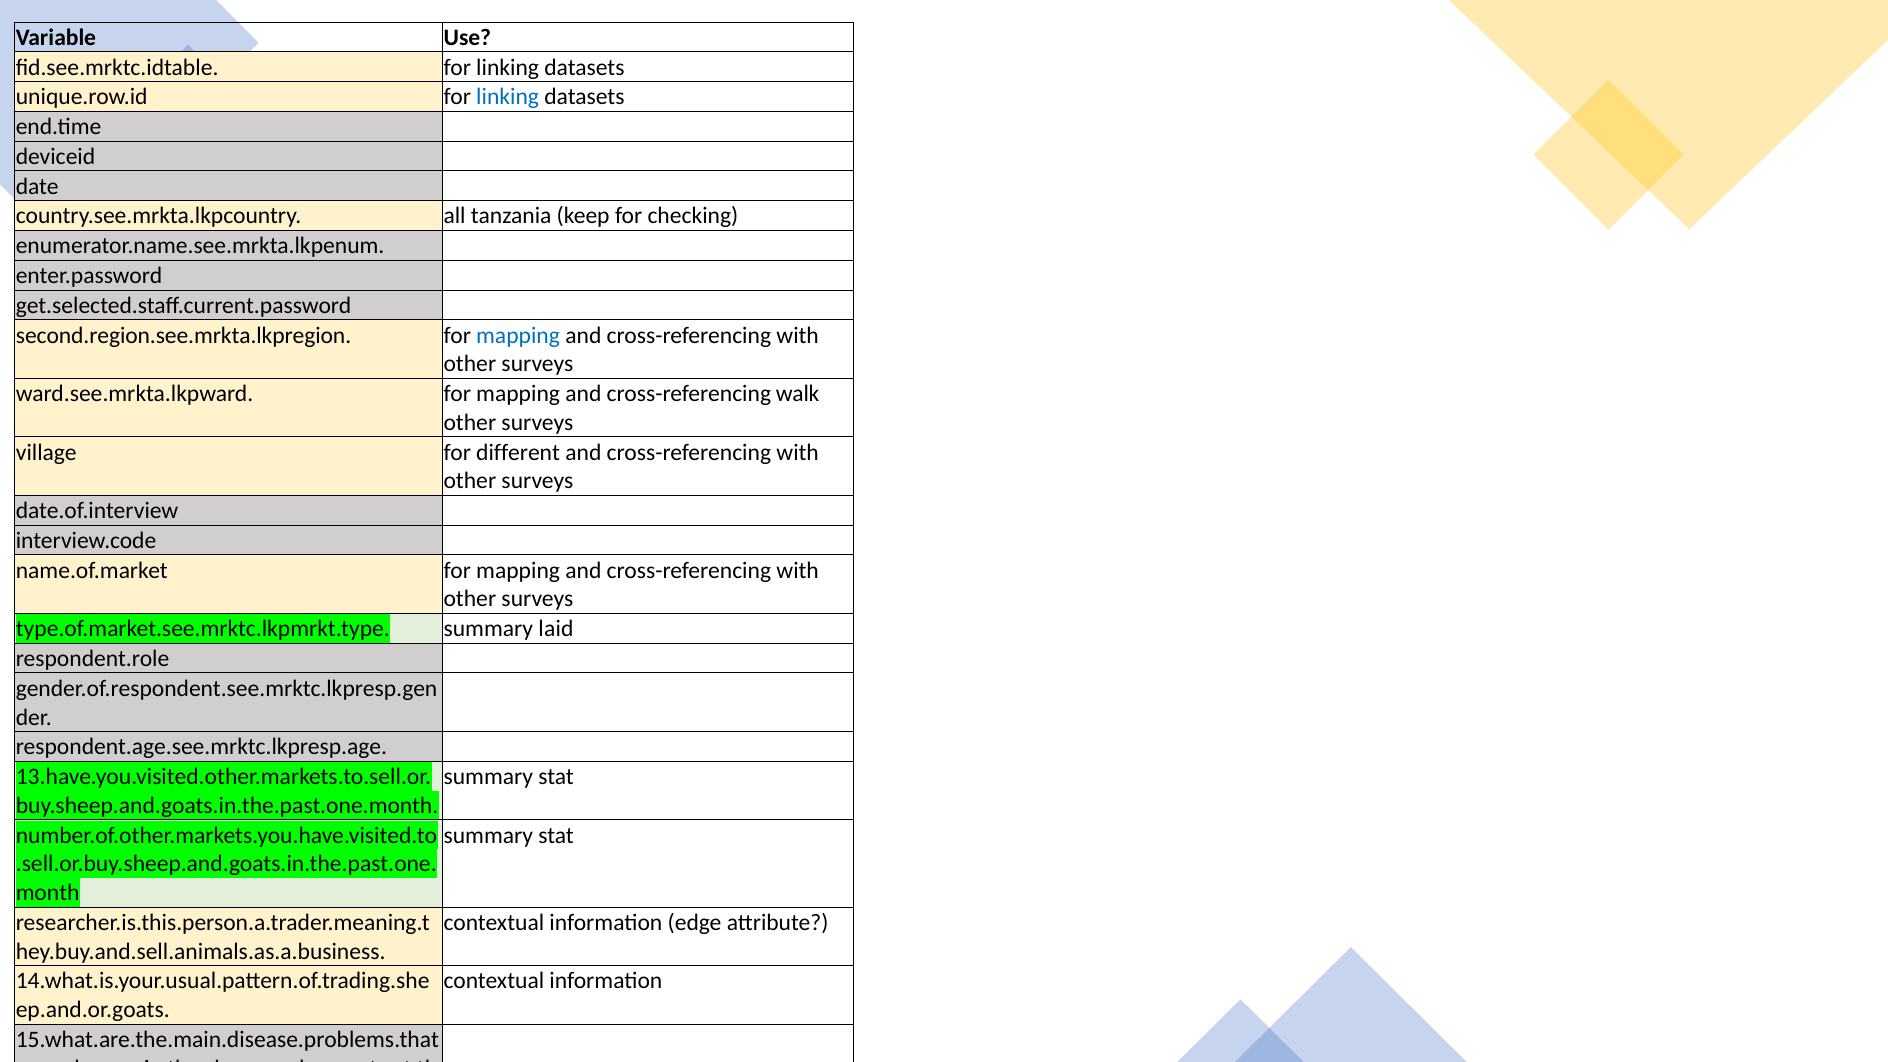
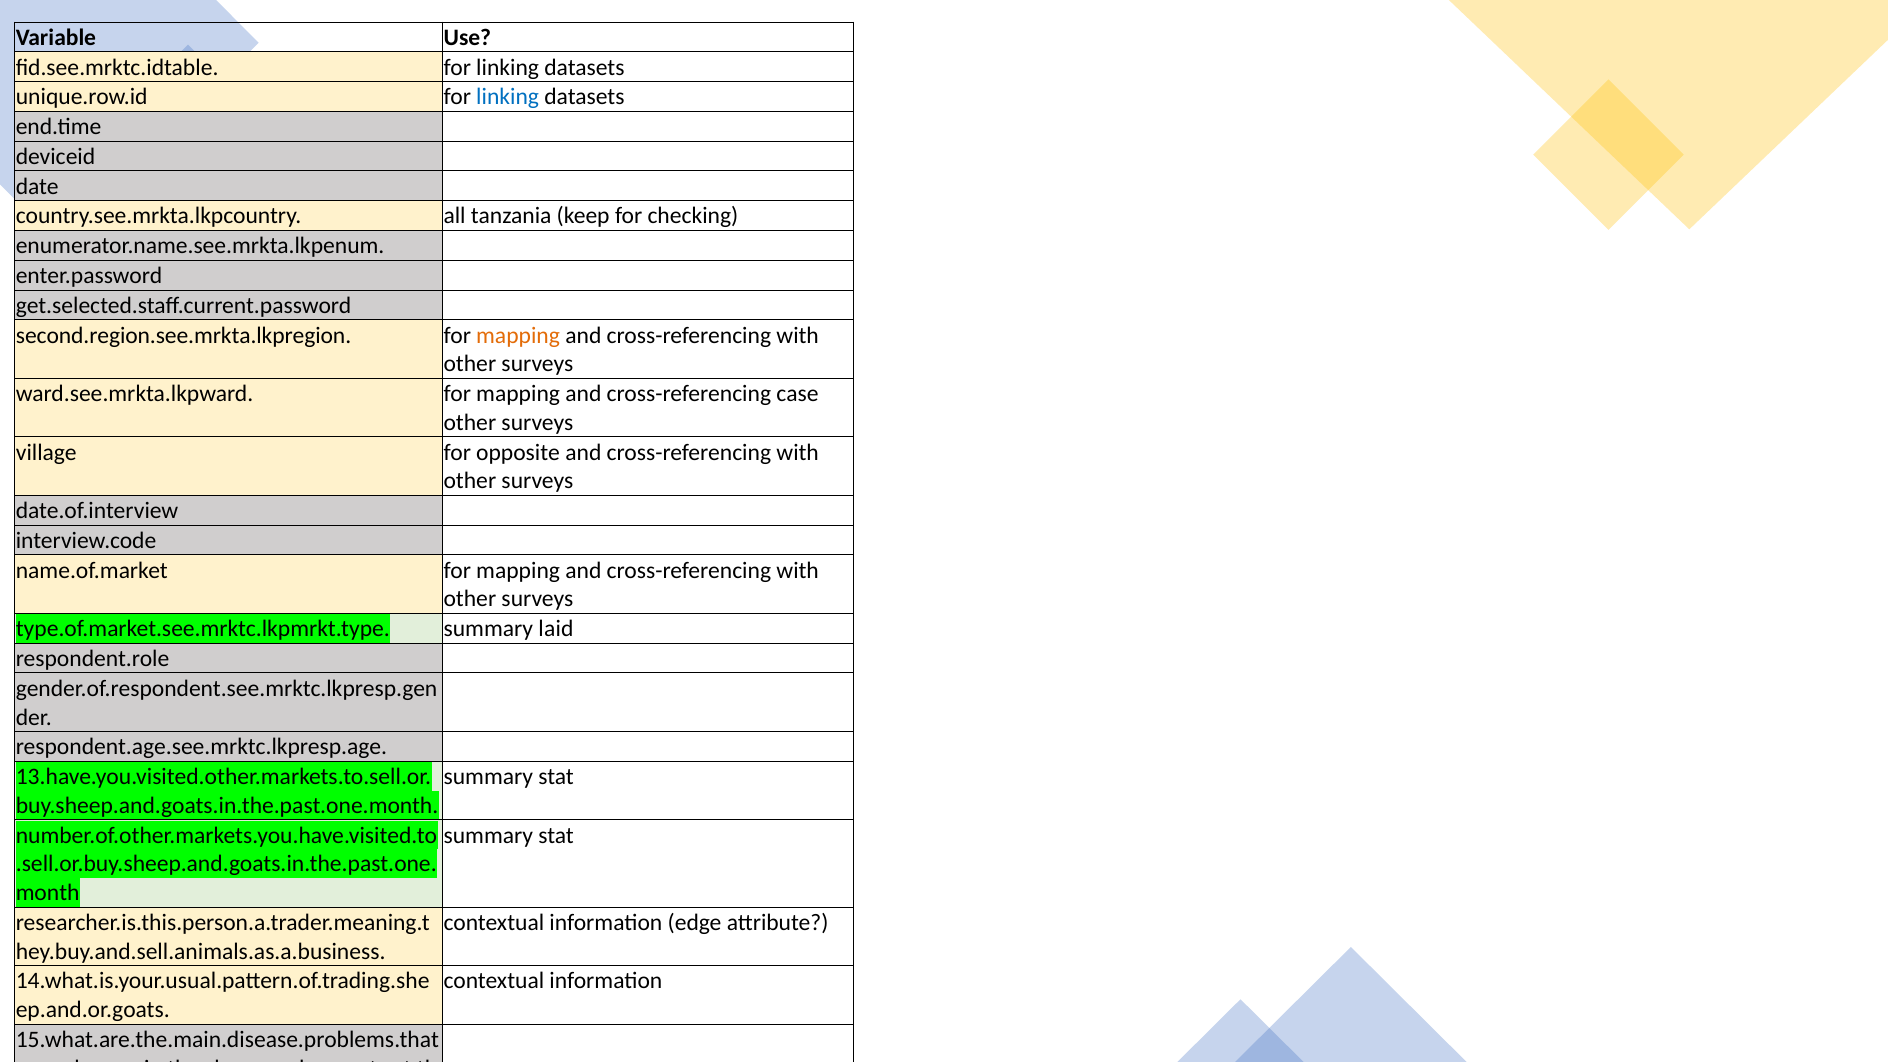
mapping at (518, 335) colour: blue -> orange
walk: walk -> case
different: different -> opposite
